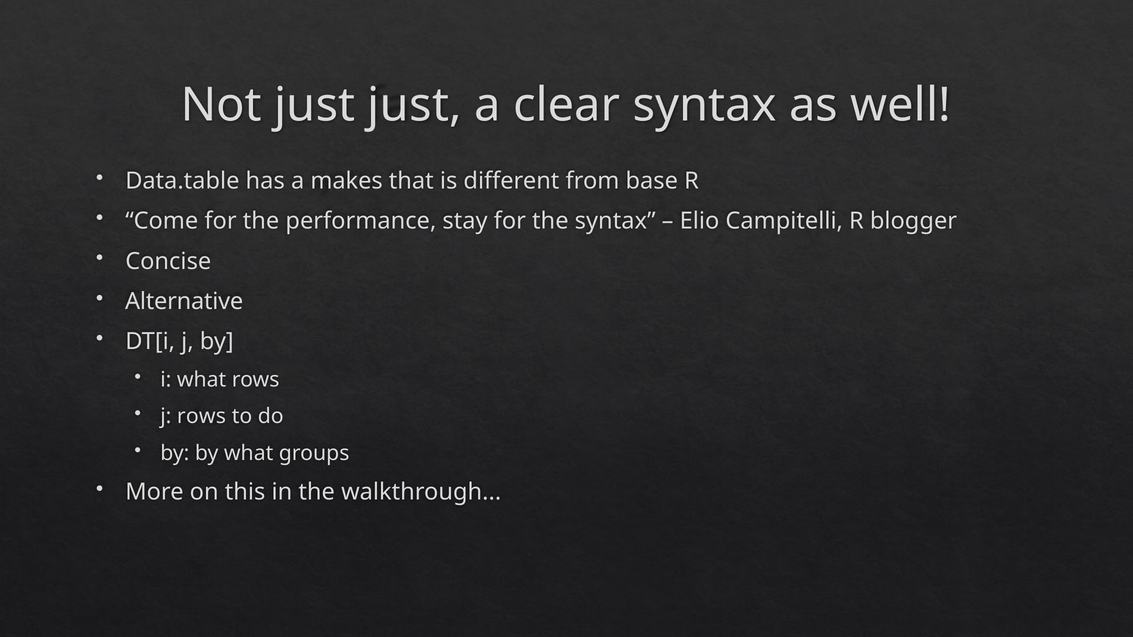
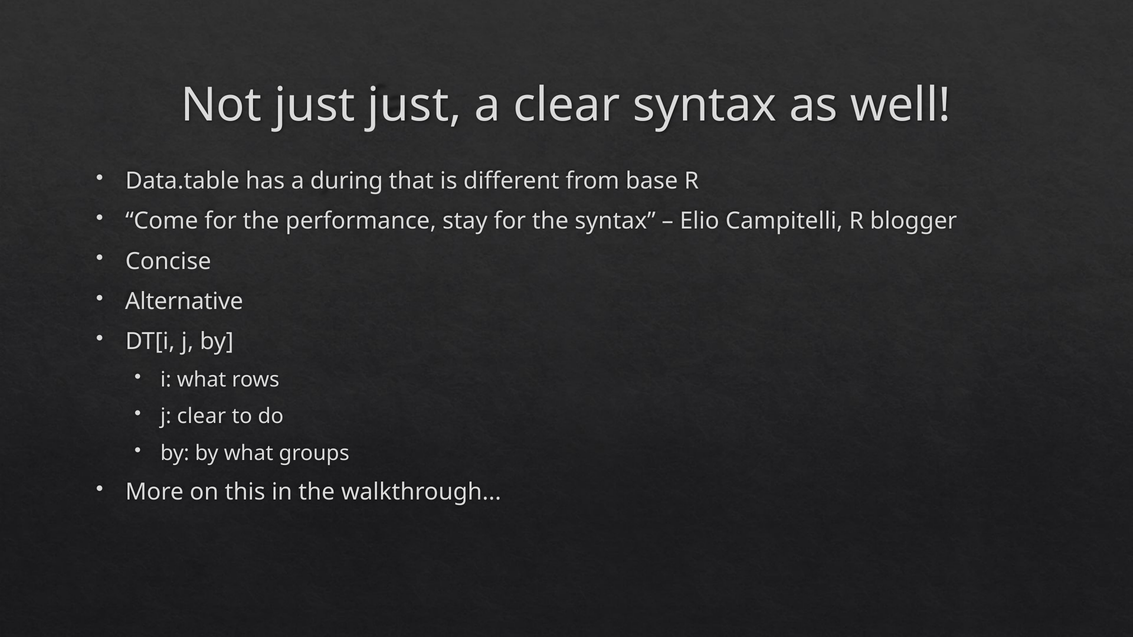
makes: makes -> during
j rows: rows -> clear
